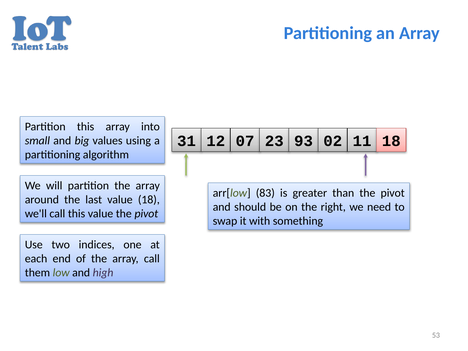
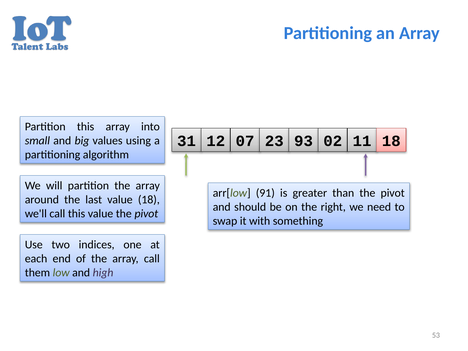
83: 83 -> 91
